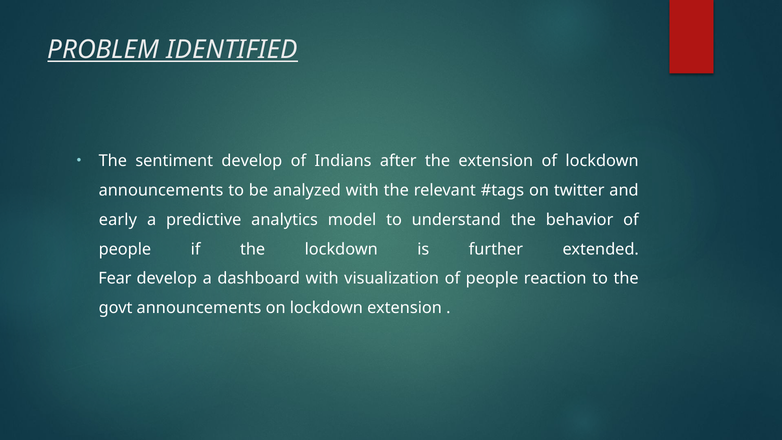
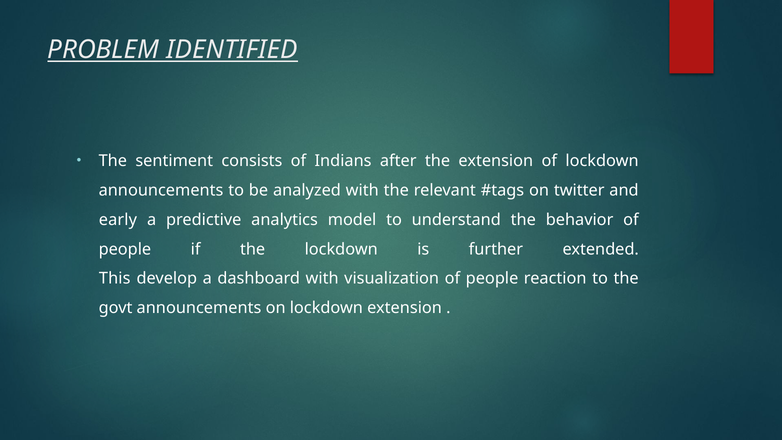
sentiment develop: develop -> consists
Fear: Fear -> This
